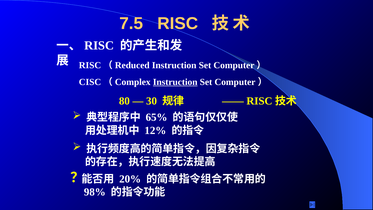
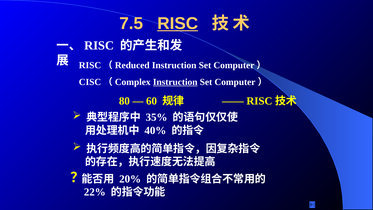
RISC at (178, 23) underline: none -> present
30: 30 -> 60
65%: 65% -> 35%
12%: 12% -> 40%
98%: 98% -> 22%
